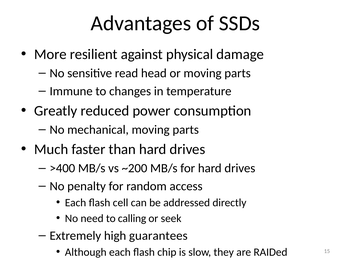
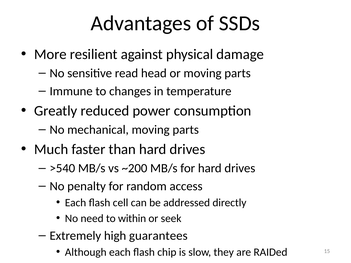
>400: >400 -> >540
calling: calling -> within
